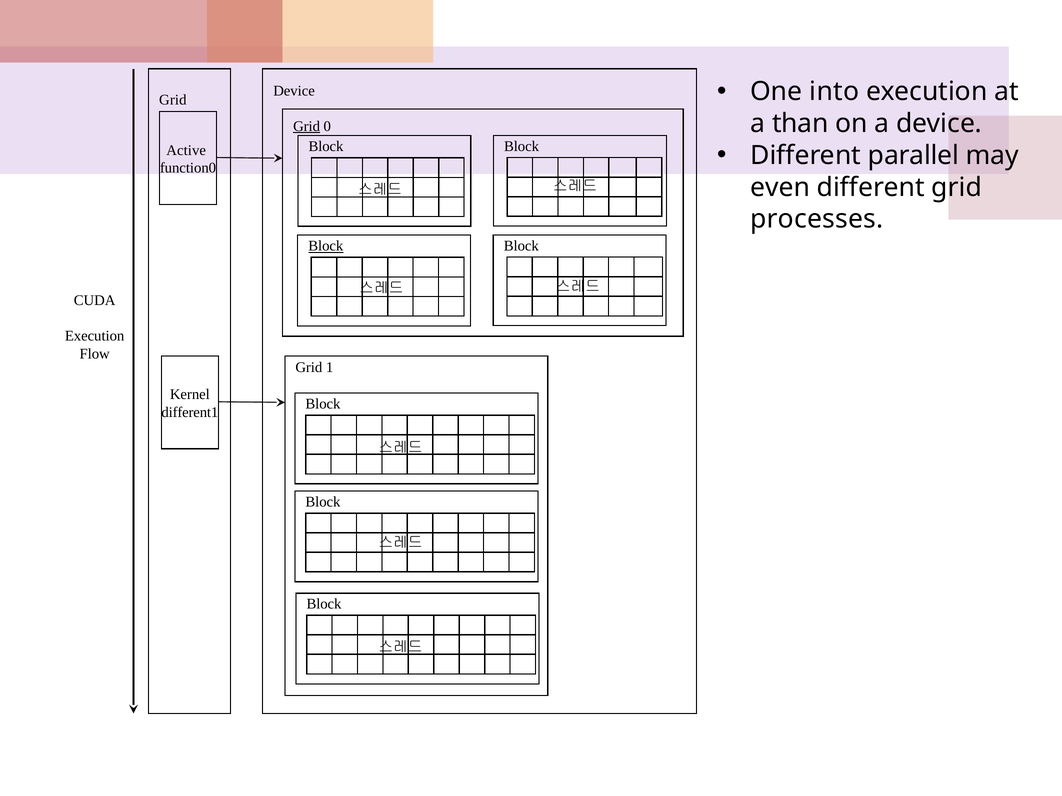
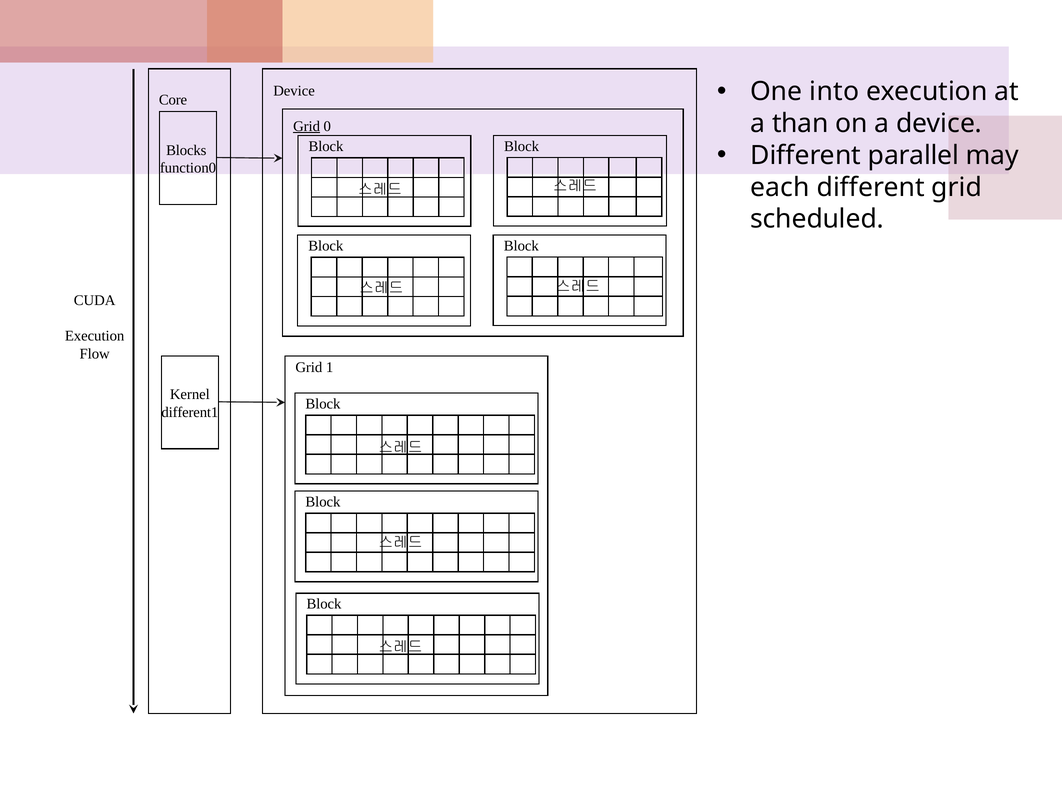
Grid at (173, 100): Grid -> Core
Active: Active -> Blocks
even: even -> each
processes: processes -> scheduled
Block at (326, 246) underline: present -> none
